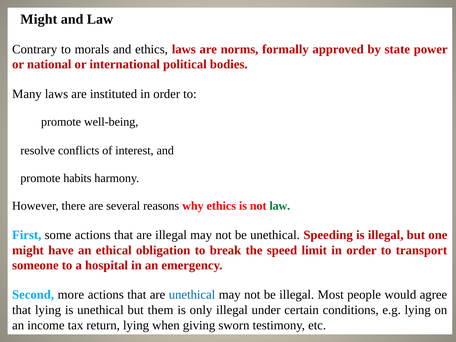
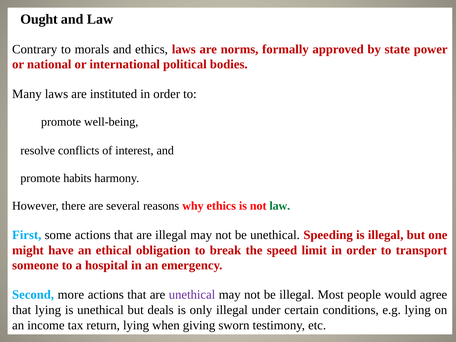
Might at (39, 19): Might -> Ought
unethical at (192, 295) colour: blue -> purple
them: them -> deals
